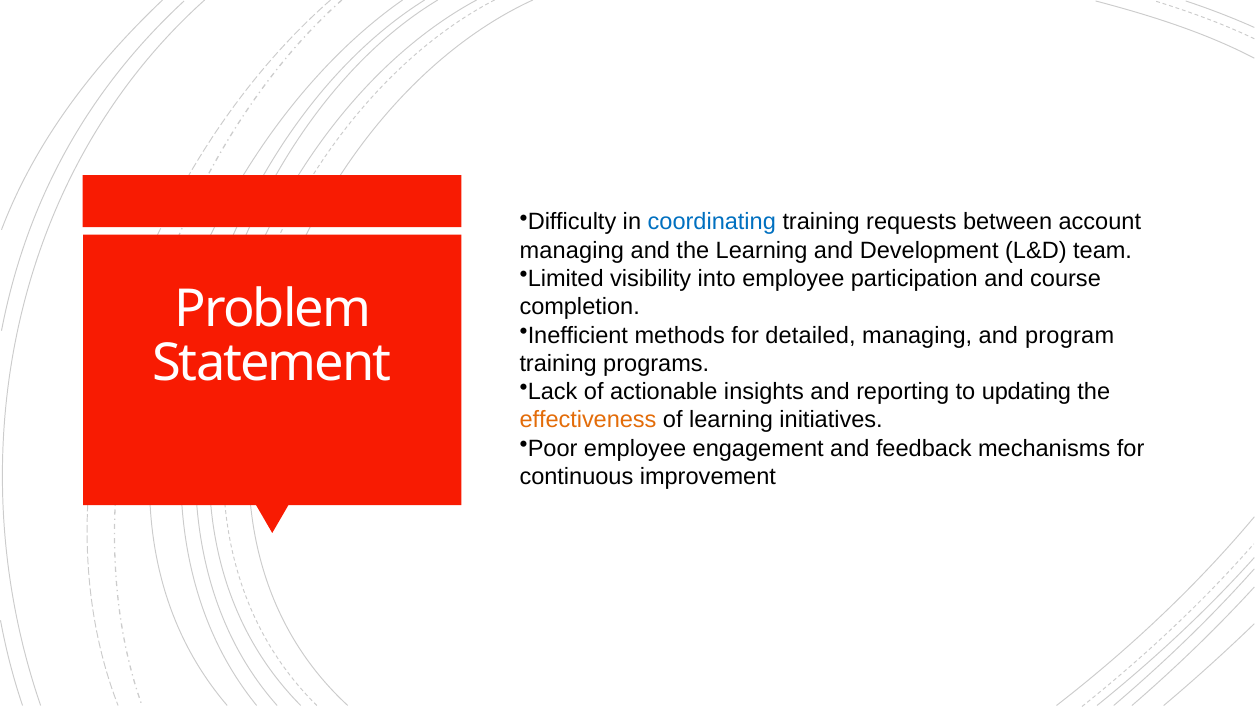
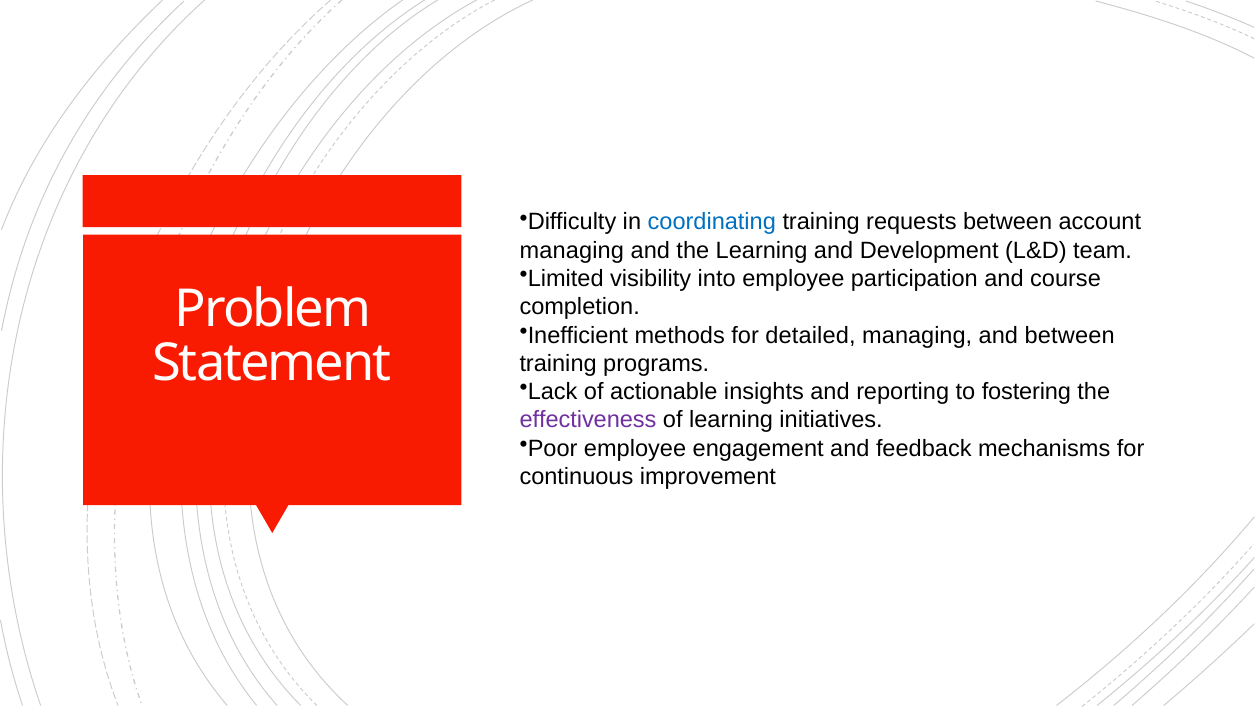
and program: program -> between
updating: updating -> fostering
effectiveness colour: orange -> purple
